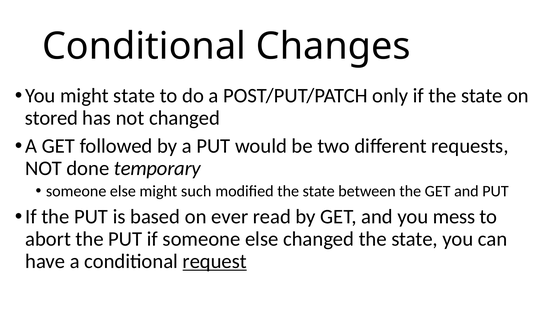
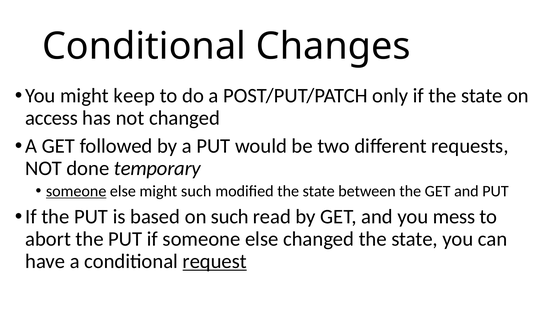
might state: state -> keep
stored: stored -> access
someone at (76, 191) underline: none -> present
on ever: ever -> such
